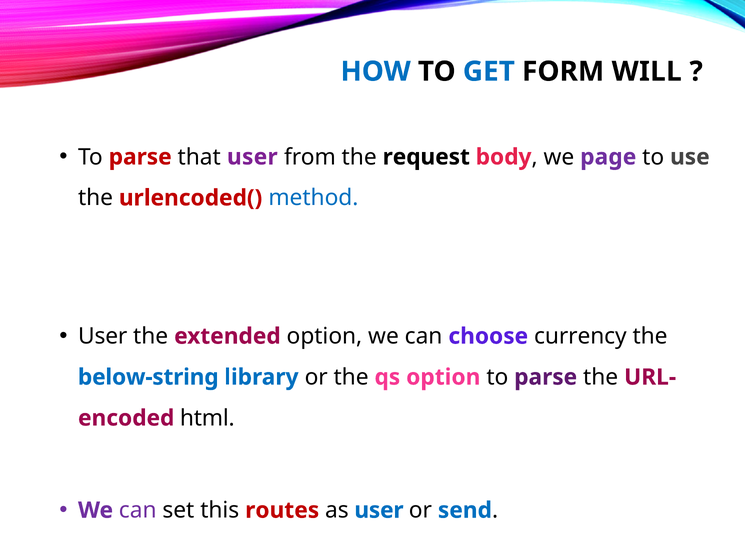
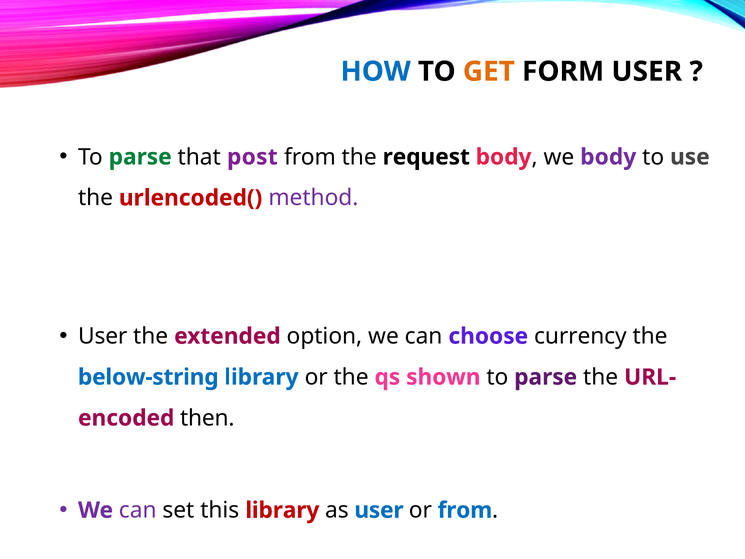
GET colour: blue -> orange
FORM WILL: WILL -> USER
parse at (140, 157) colour: red -> green
that user: user -> post
we page: page -> body
method colour: blue -> purple
qs option: option -> shown
html: html -> then
this routes: routes -> library
or send: send -> from
